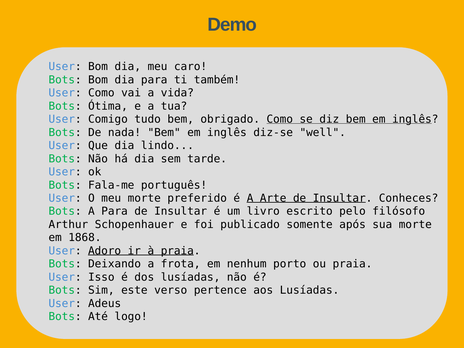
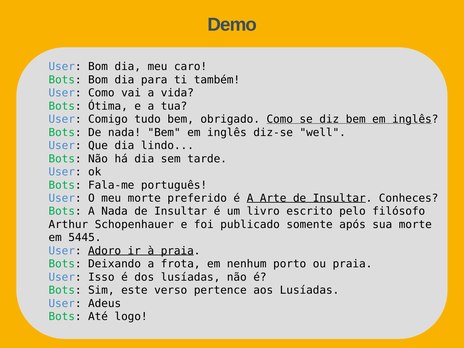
A Para: Para -> Nada
1868: 1868 -> 5445
